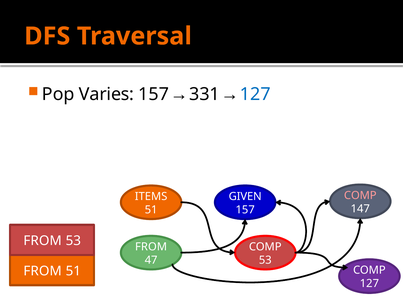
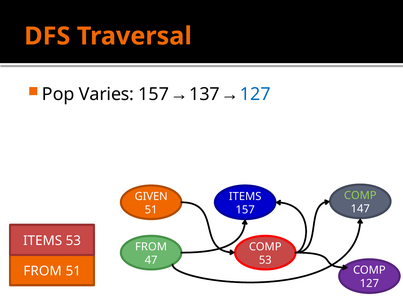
331: 331 -> 137
COMP at (360, 196) colour: pink -> light green
ITEMS: ITEMS -> GIVEN
GIVEN at (245, 197): GIVEN -> ITEMS
FROM at (43, 241): FROM -> ITEMS
